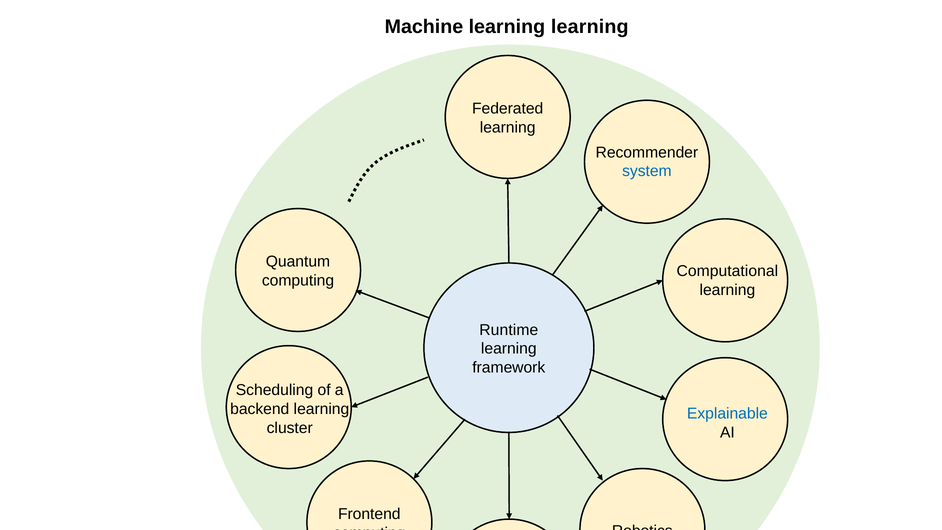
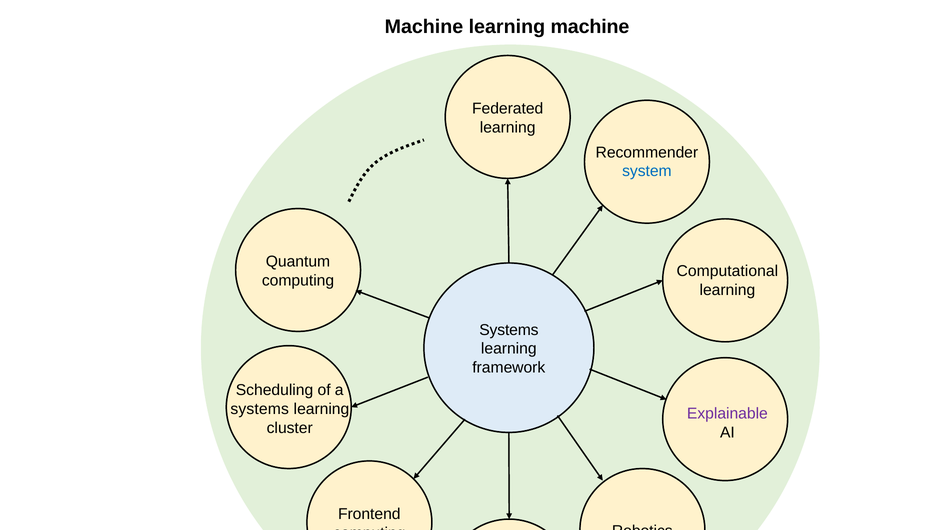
learning learning: learning -> machine
Runtime at (509, 330): Runtime -> Systems
backend at (260, 409): backend -> systems
Explainable colour: blue -> purple
